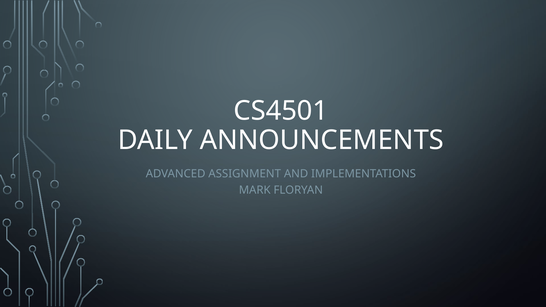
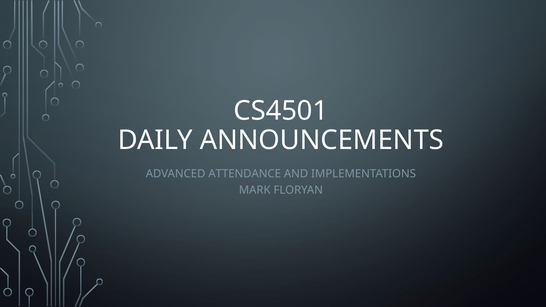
ASSIGNMENT: ASSIGNMENT -> ATTENDANCE
